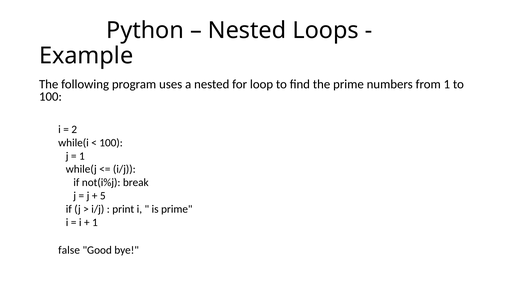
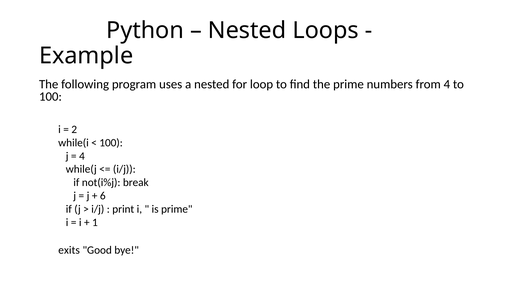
from 1: 1 -> 4
1 at (82, 156): 1 -> 4
5: 5 -> 6
false: false -> exits
